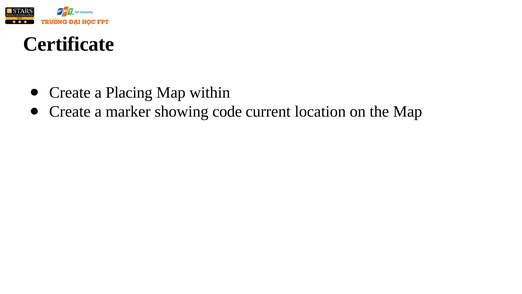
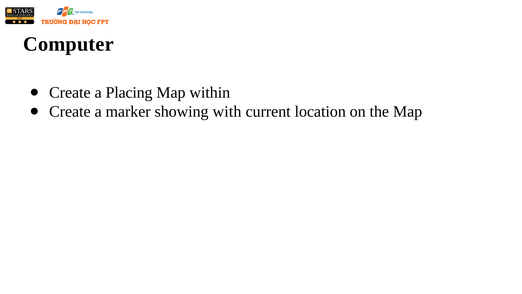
Certificate: Certificate -> Computer
code: code -> with
